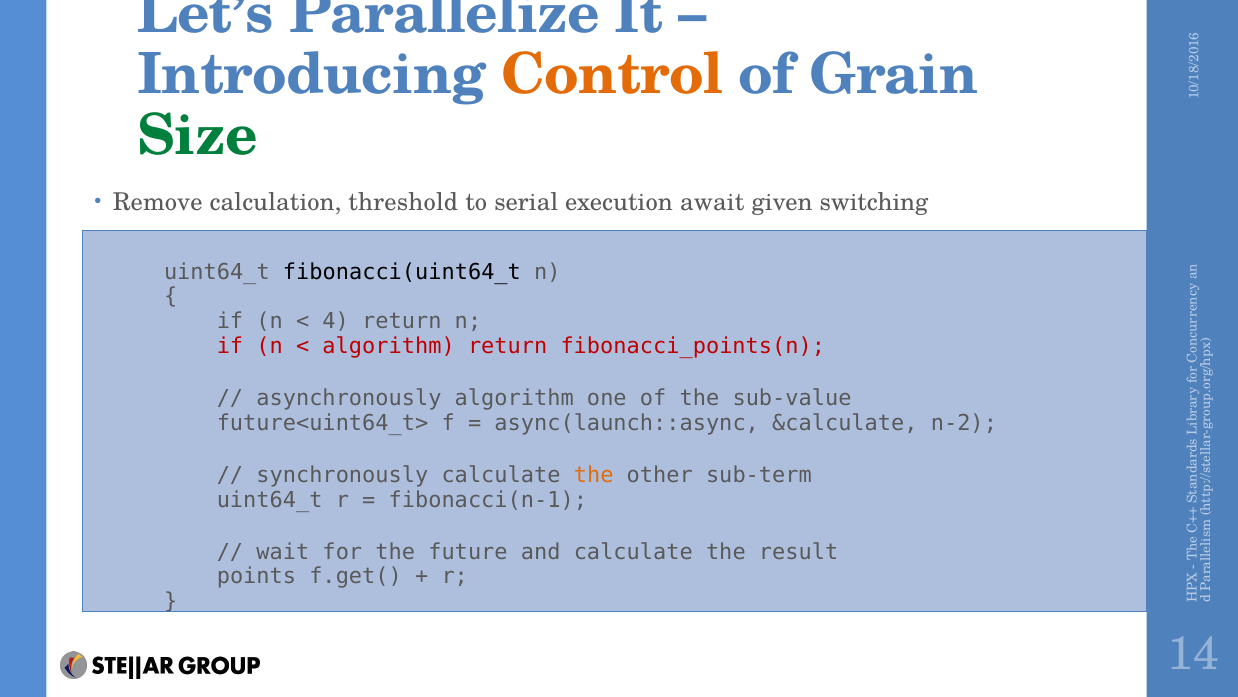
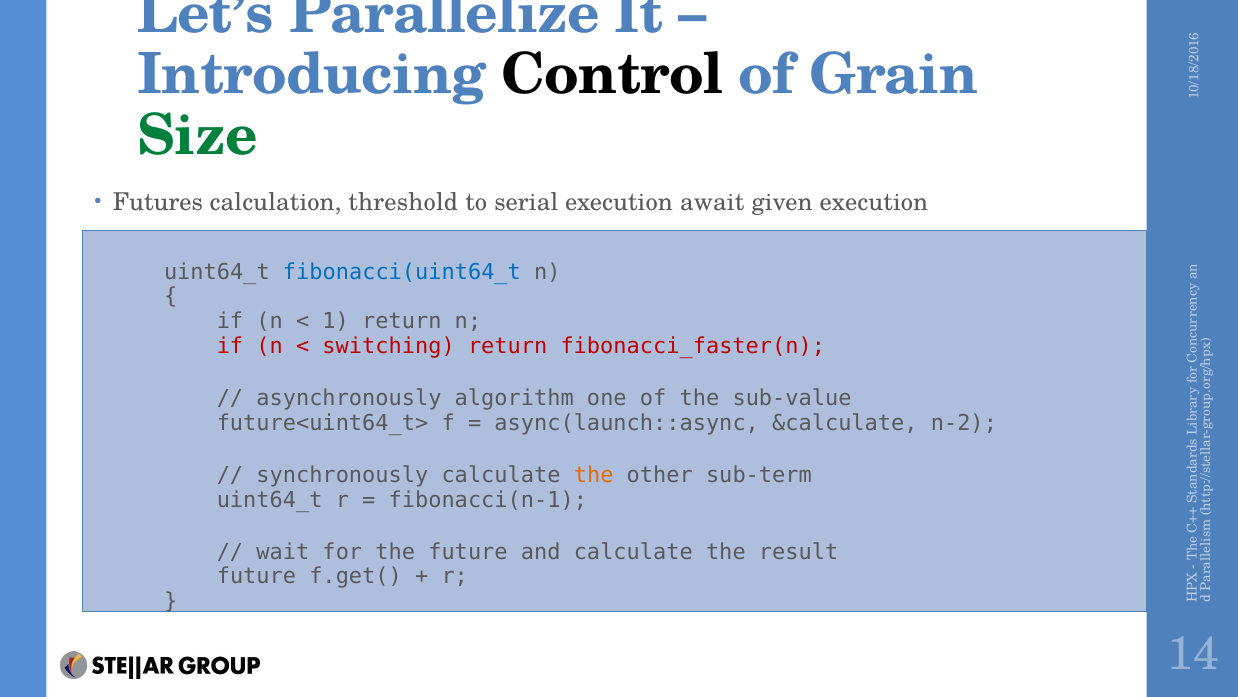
Control colour: orange -> black
Remove: Remove -> Futures
given switching: switching -> execution
fibonacci(uint64_t colour: black -> blue
4 at (336, 321): 4 -> 1
algorithm at (389, 346): algorithm -> switching
fibonacci_points(n: fibonacci_points(n -> fibonacci_faster(n
points at (256, 576): points -> future
